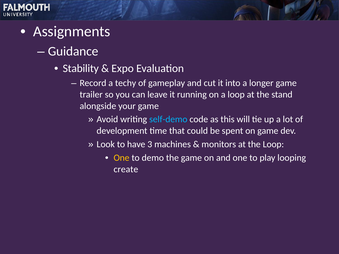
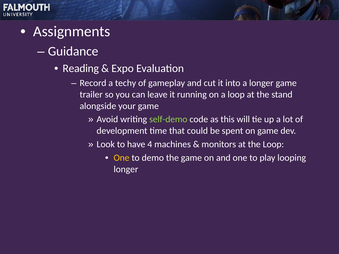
Stability: Stability -> Reading
self-demo colour: light blue -> light green
3: 3 -> 4
create at (126, 169): create -> longer
